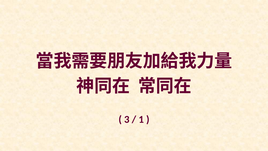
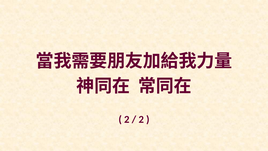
3 at (127, 119): 3 -> 2
1 at (141, 119): 1 -> 2
